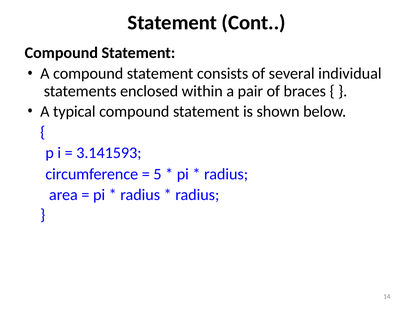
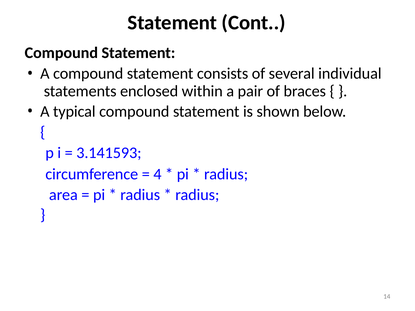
5: 5 -> 4
